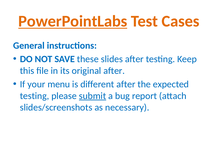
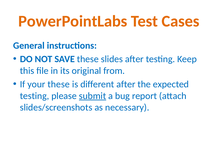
PowerPointLabs underline: present -> none
original after: after -> from
your menu: menu -> these
